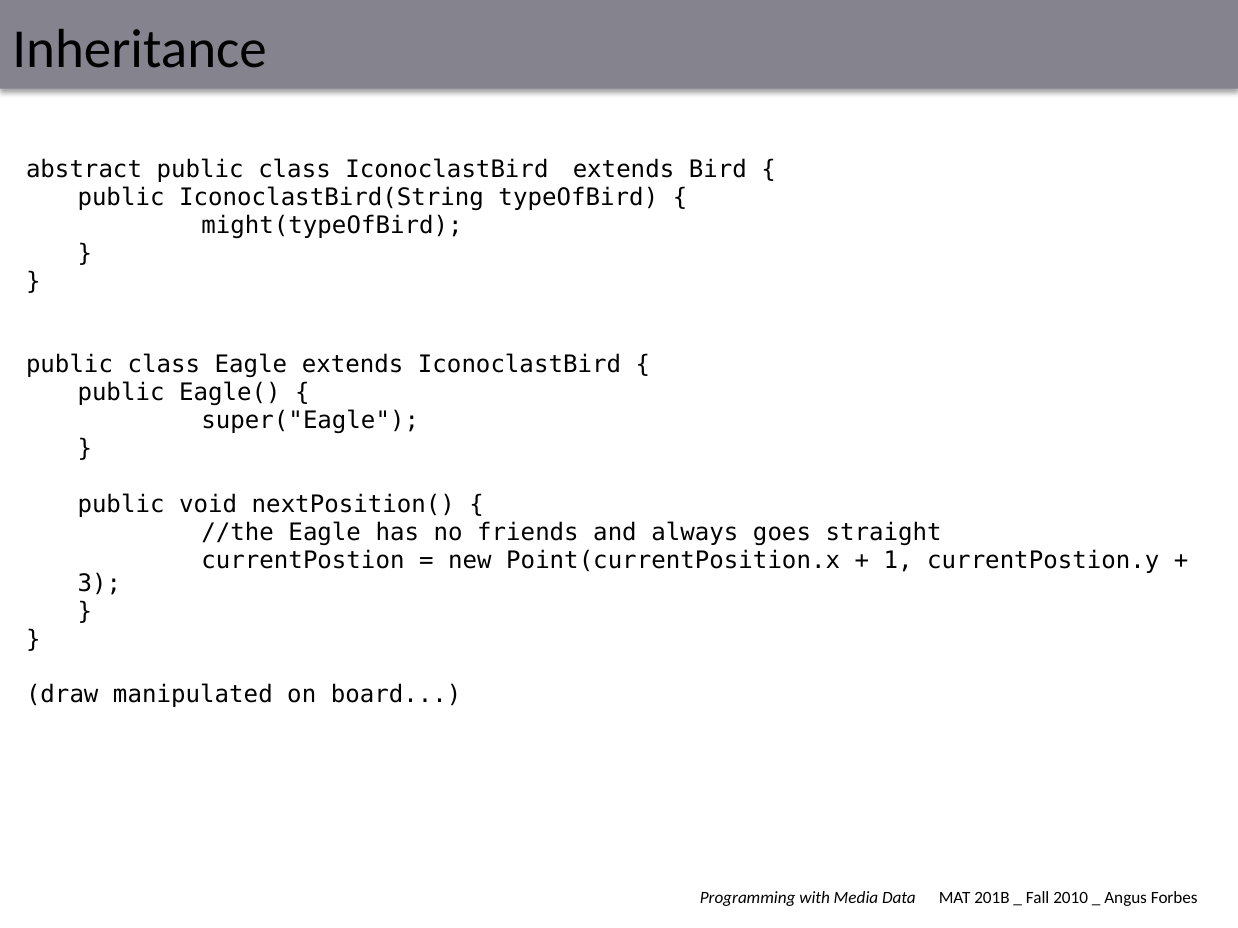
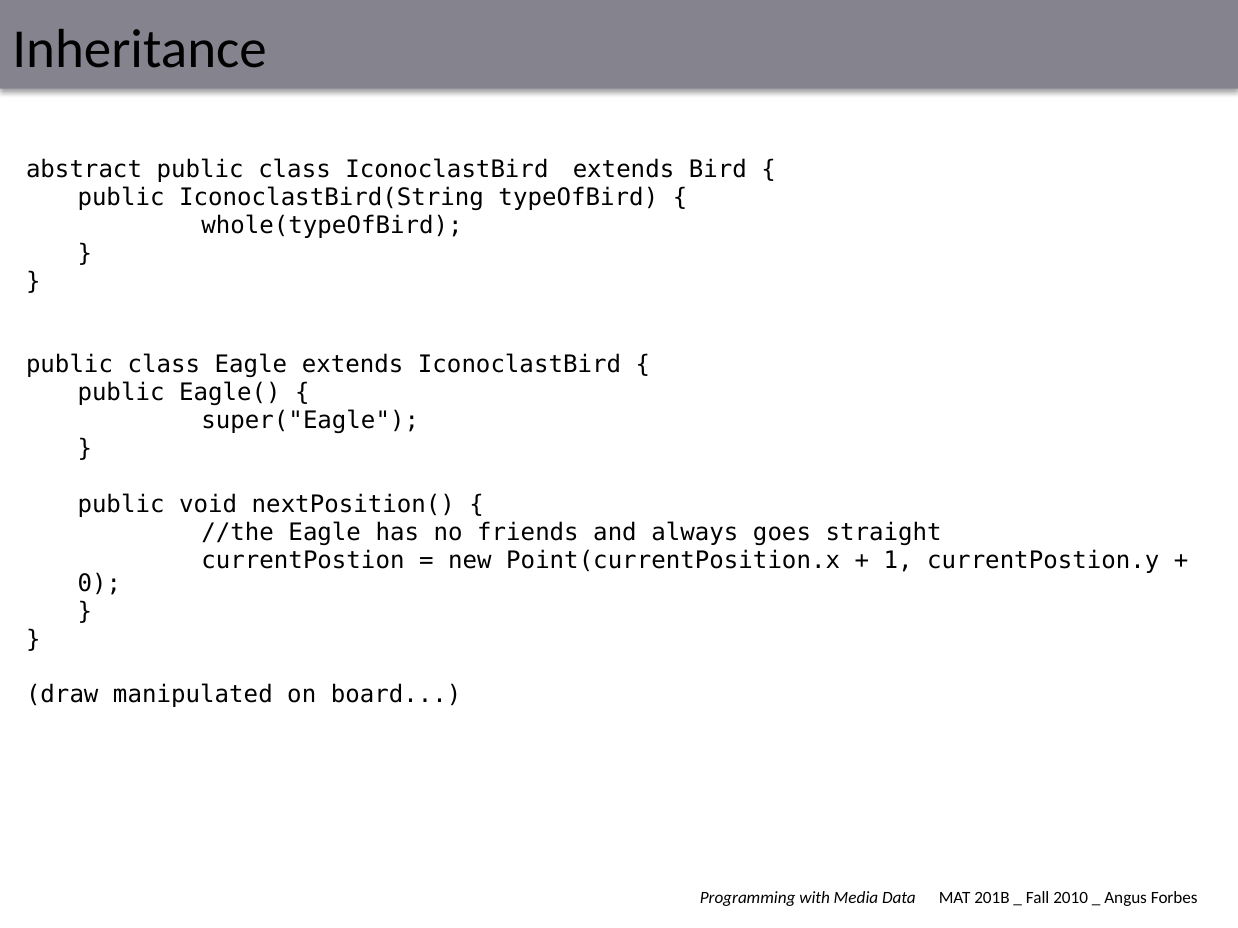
might(typeOfBird: might(typeOfBird -> whole(typeOfBird
3: 3 -> 0
